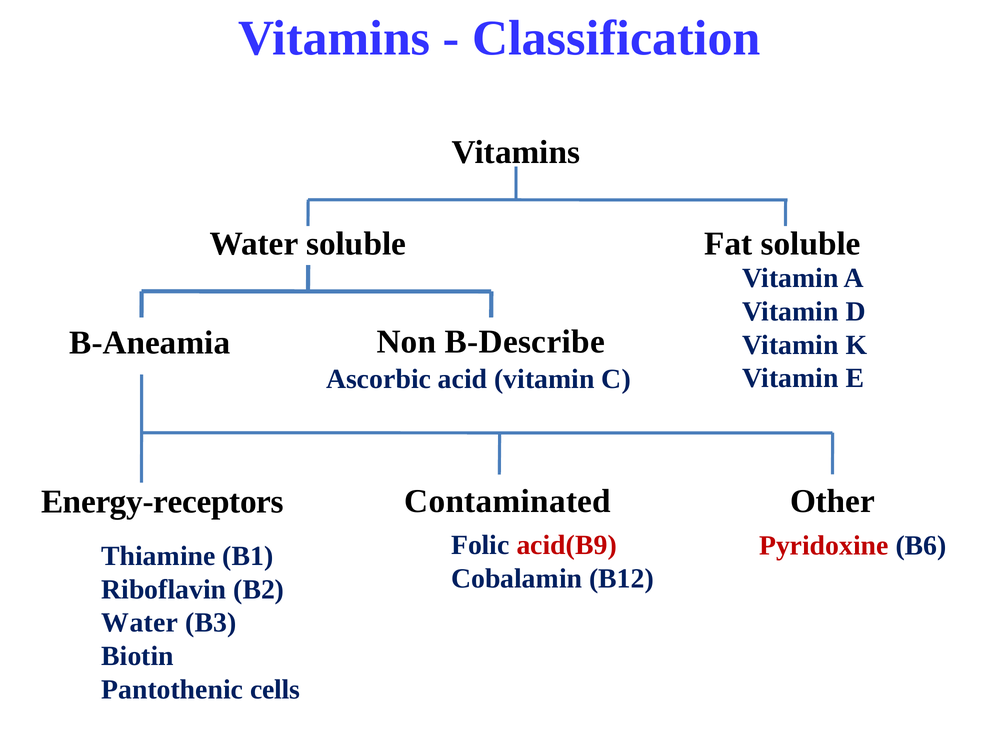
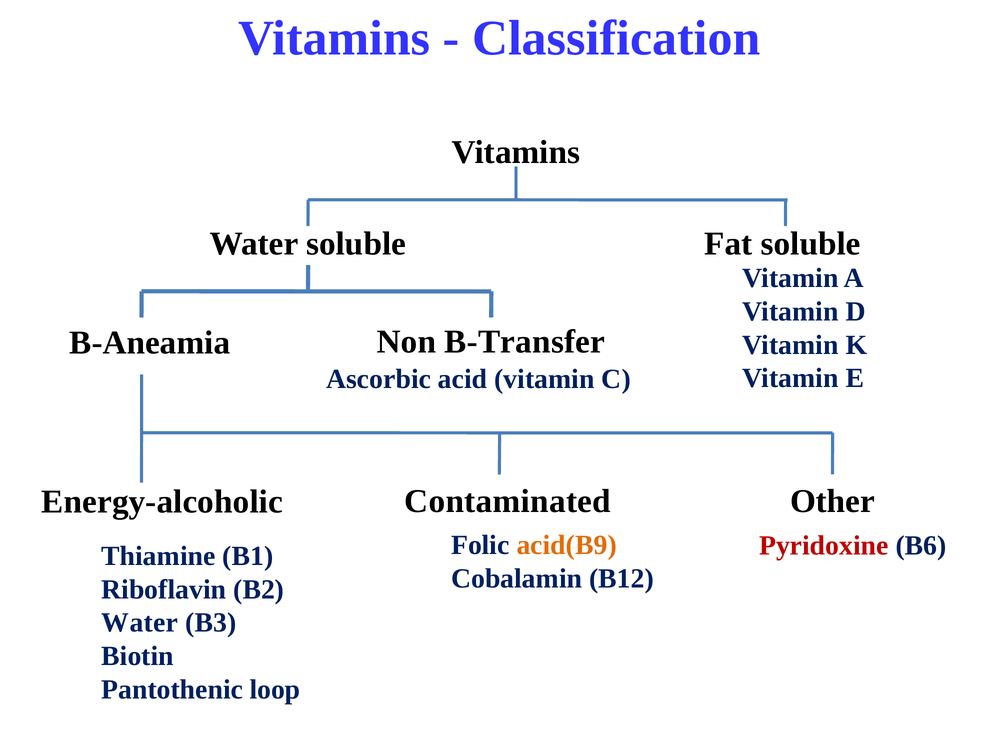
B-Describe: B-Describe -> B-Transfer
Energy-receptors: Energy-receptors -> Energy-alcoholic
acid(B9 colour: red -> orange
cells: cells -> loop
